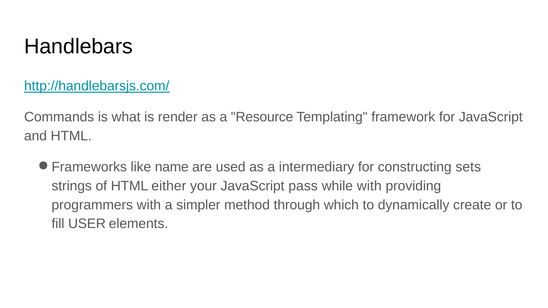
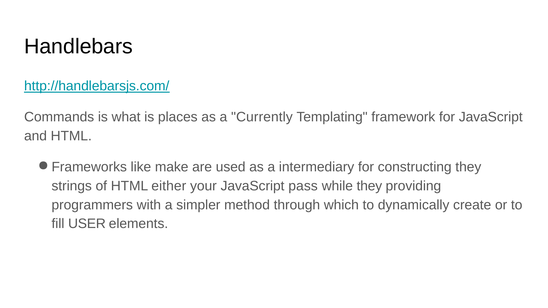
render: render -> places
Resource: Resource -> Currently
name: name -> make
constructing sets: sets -> they
while with: with -> they
